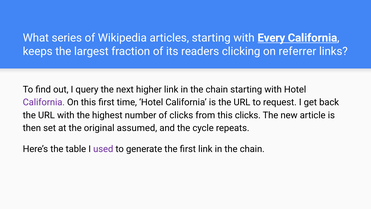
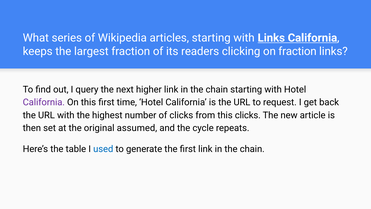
with Every: Every -> Links
on referrer: referrer -> fraction
used colour: purple -> blue
